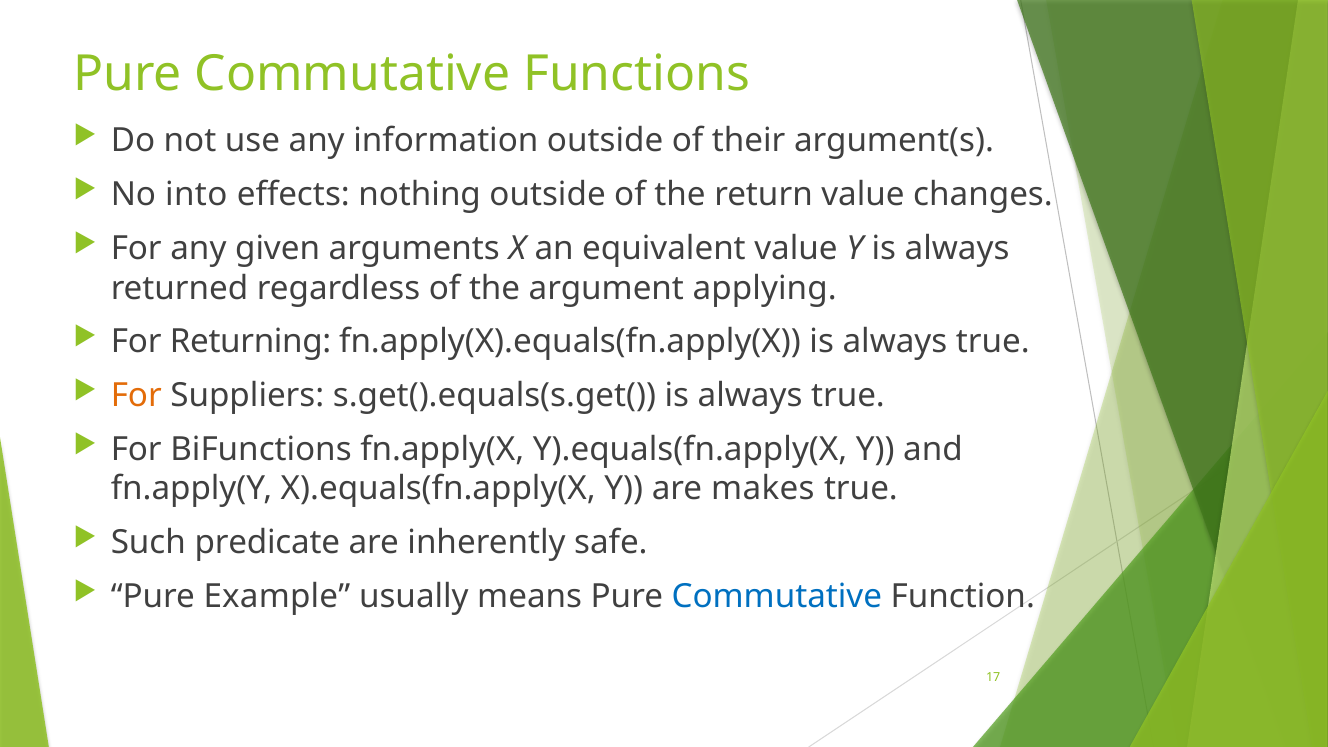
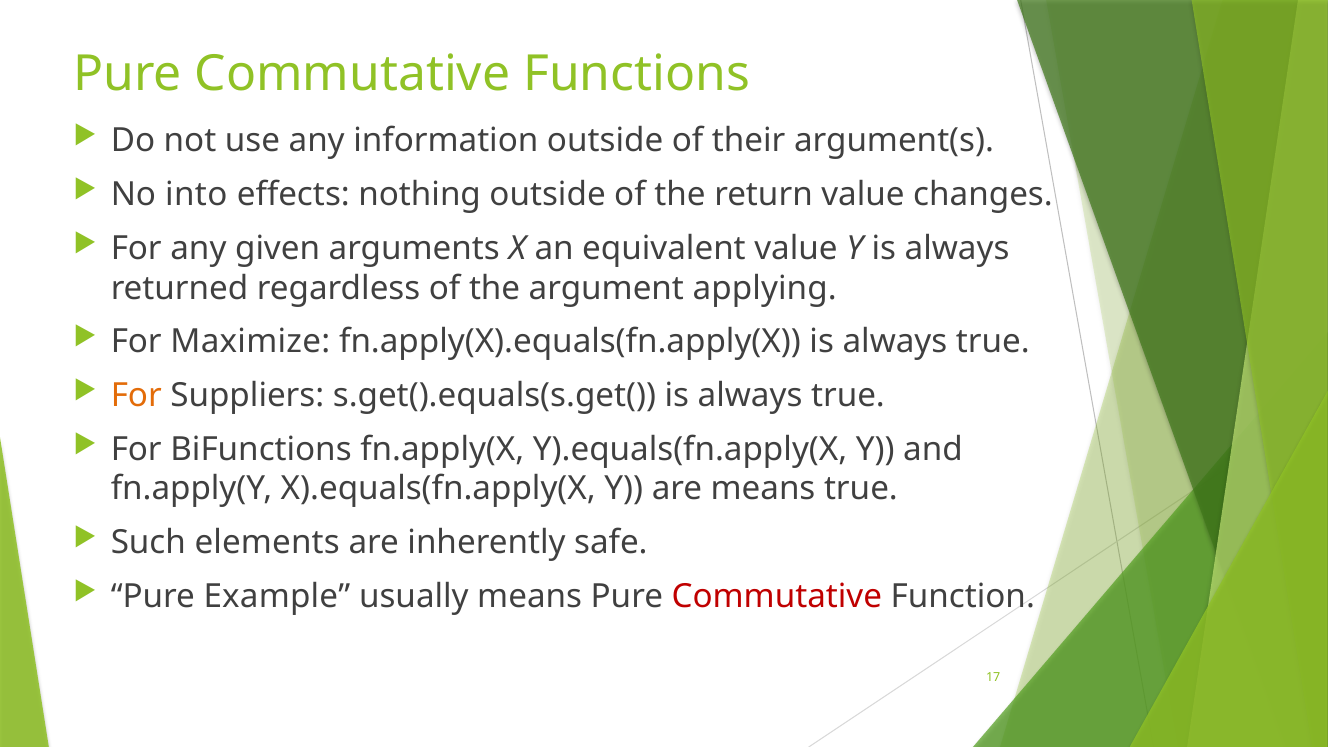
Returning: Returning -> Maximize
are makes: makes -> means
predicate: predicate -> elements
Commutative at (777, 596) colour: blue -> red
